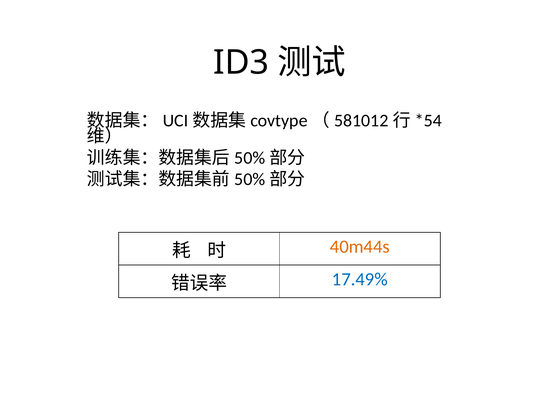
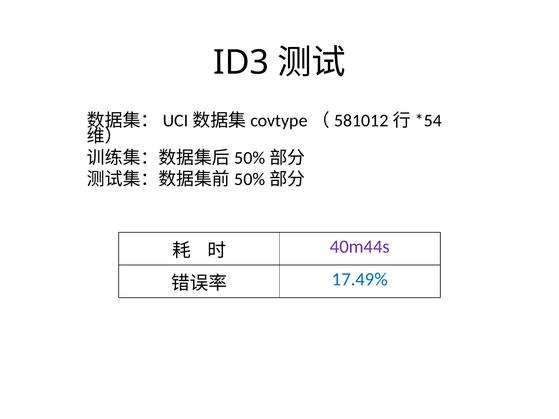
40m44s colour: orange -> purple
